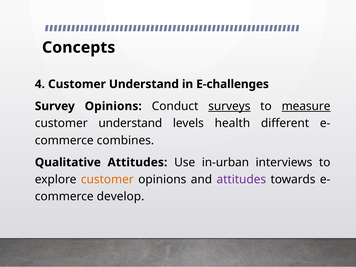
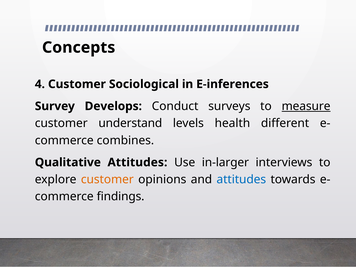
4 Customer Understand: Understand -> Sociological
E-challenges: E-challenges -> E-inferences
Survey Opinions: Opinions -> Develops
surveys underline: present -> none
in-urban: in-urban -> in-larger
attitudes at (241, 179) colour: purple -> blue
develop: develop -> findings
